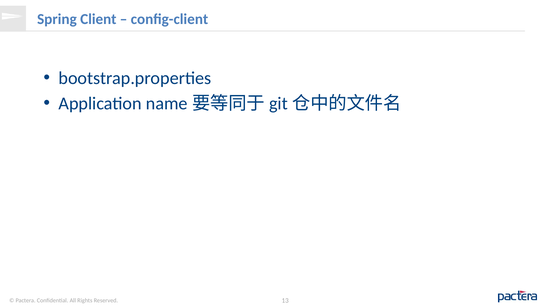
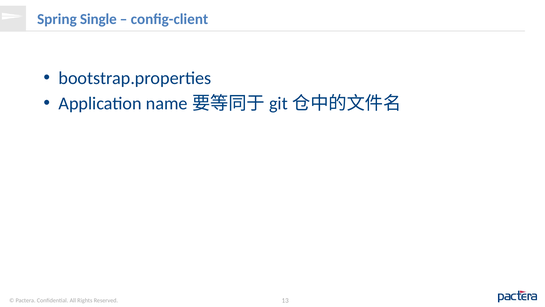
Client: Client -> Single
